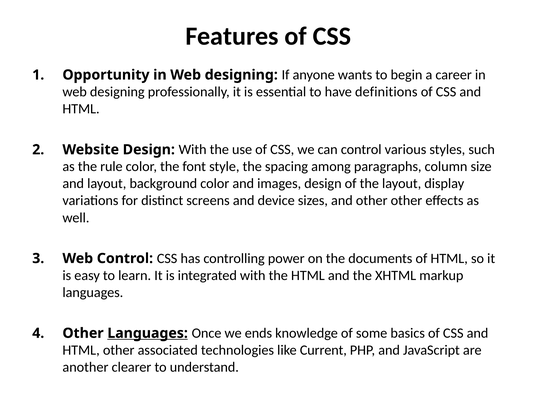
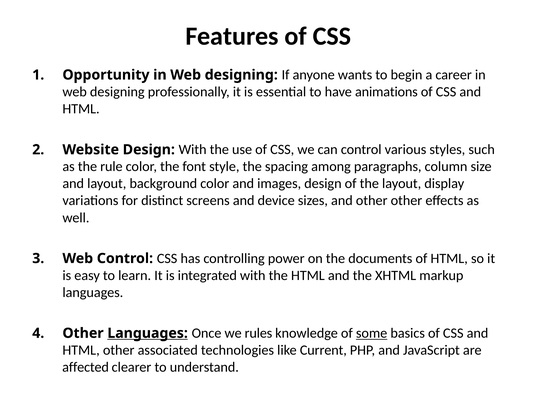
definitions: definitions -> animations
ends: ends -> rules
some underline: none -> present
another: another -> affected
